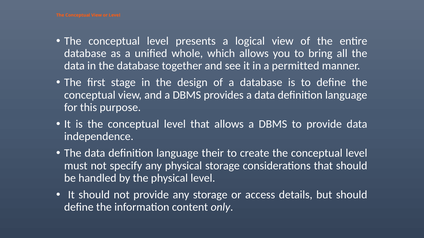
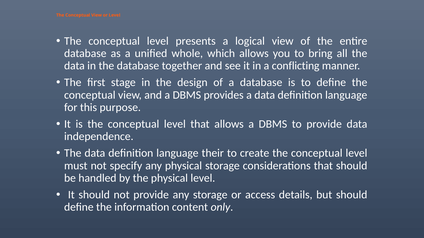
permitted: permitted -> conflicting
